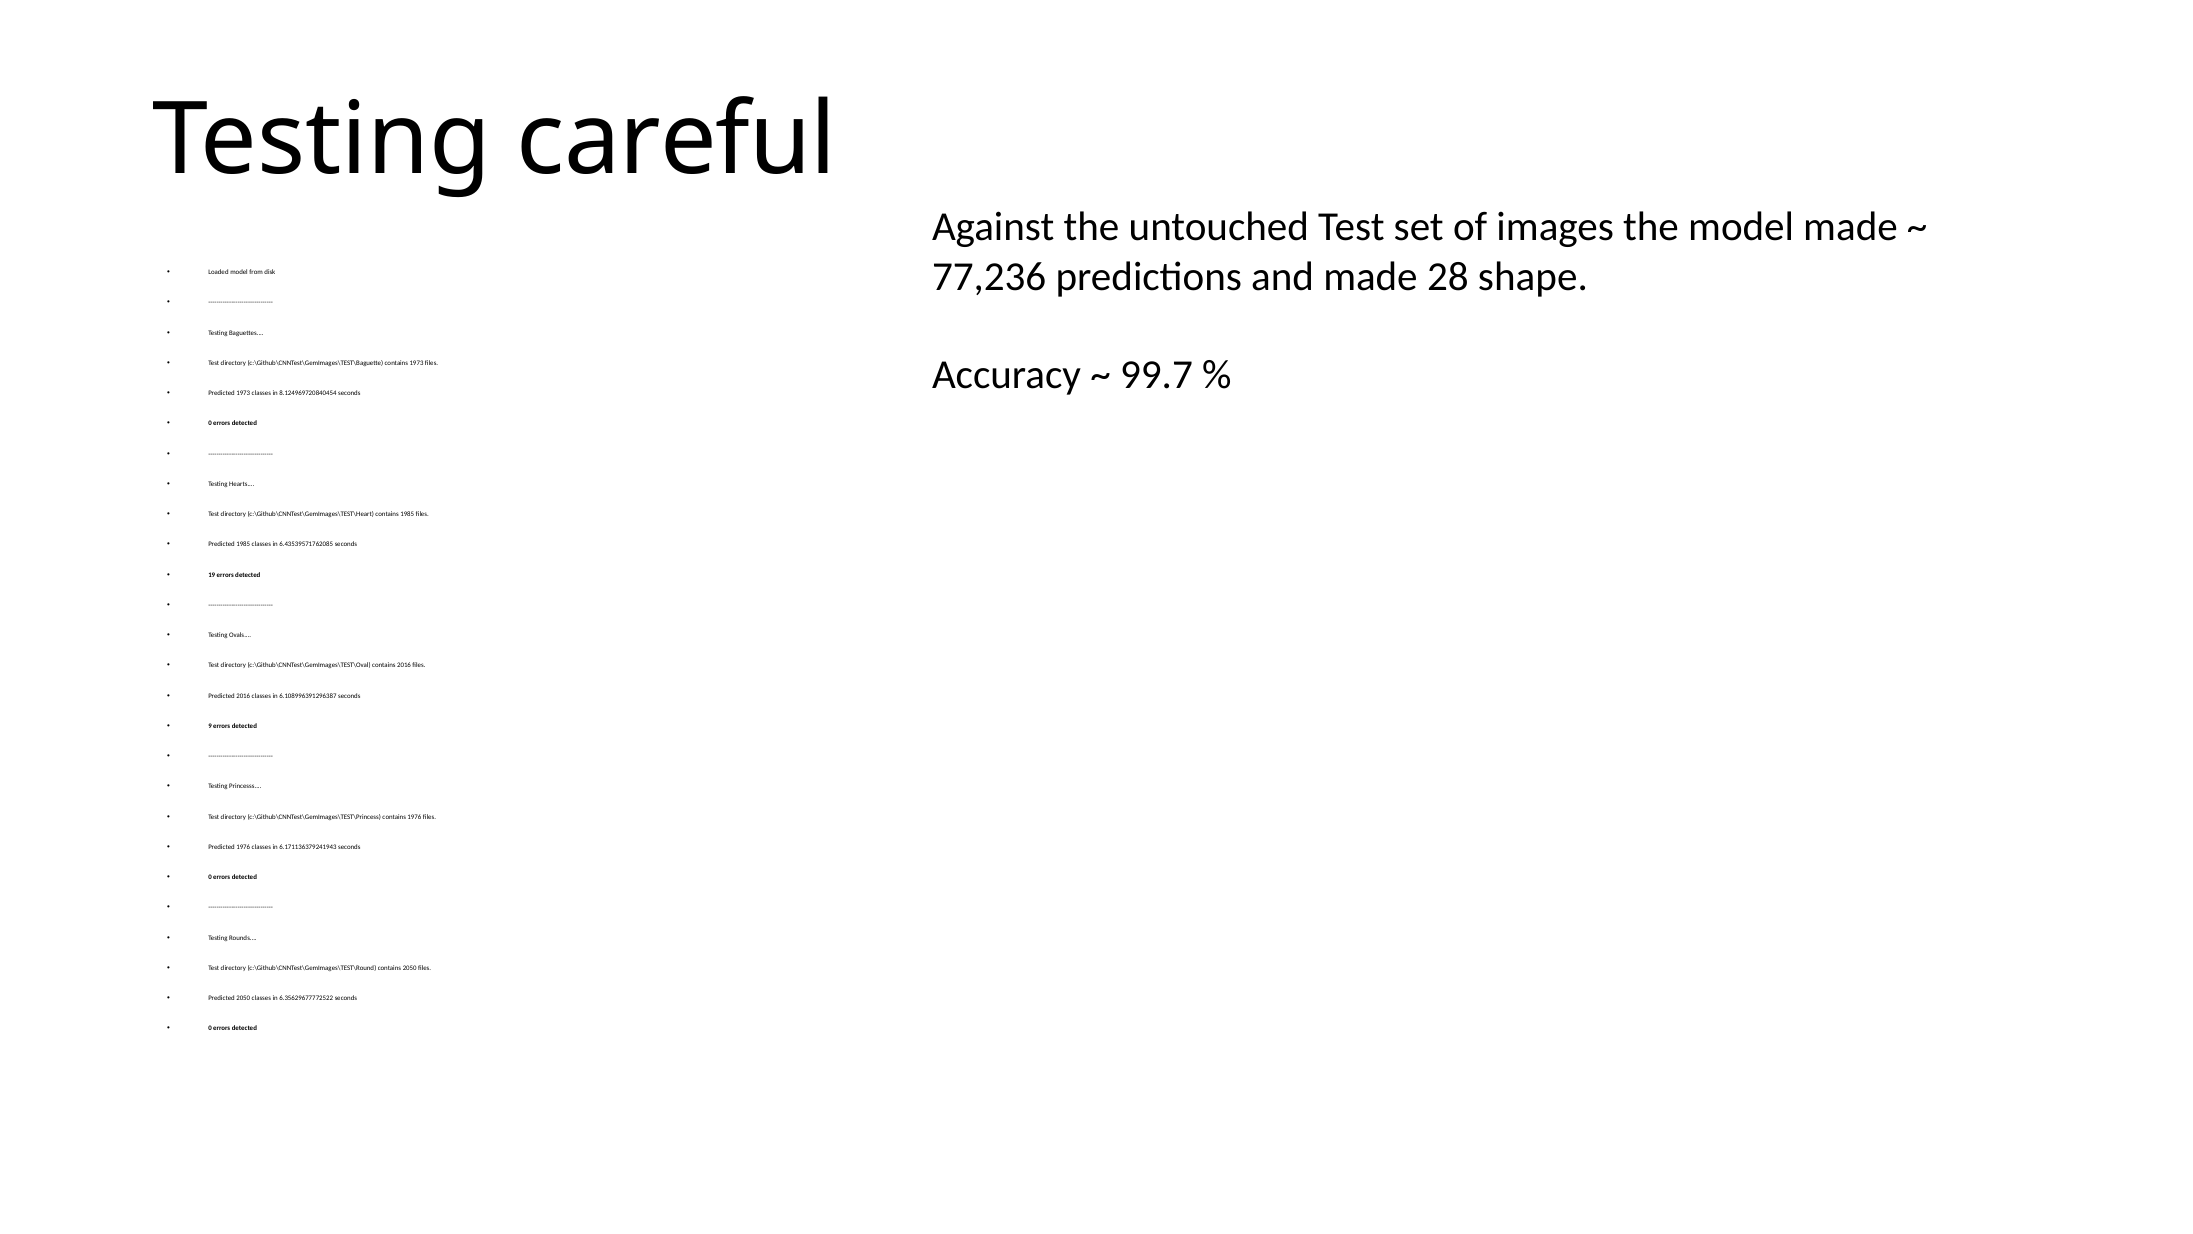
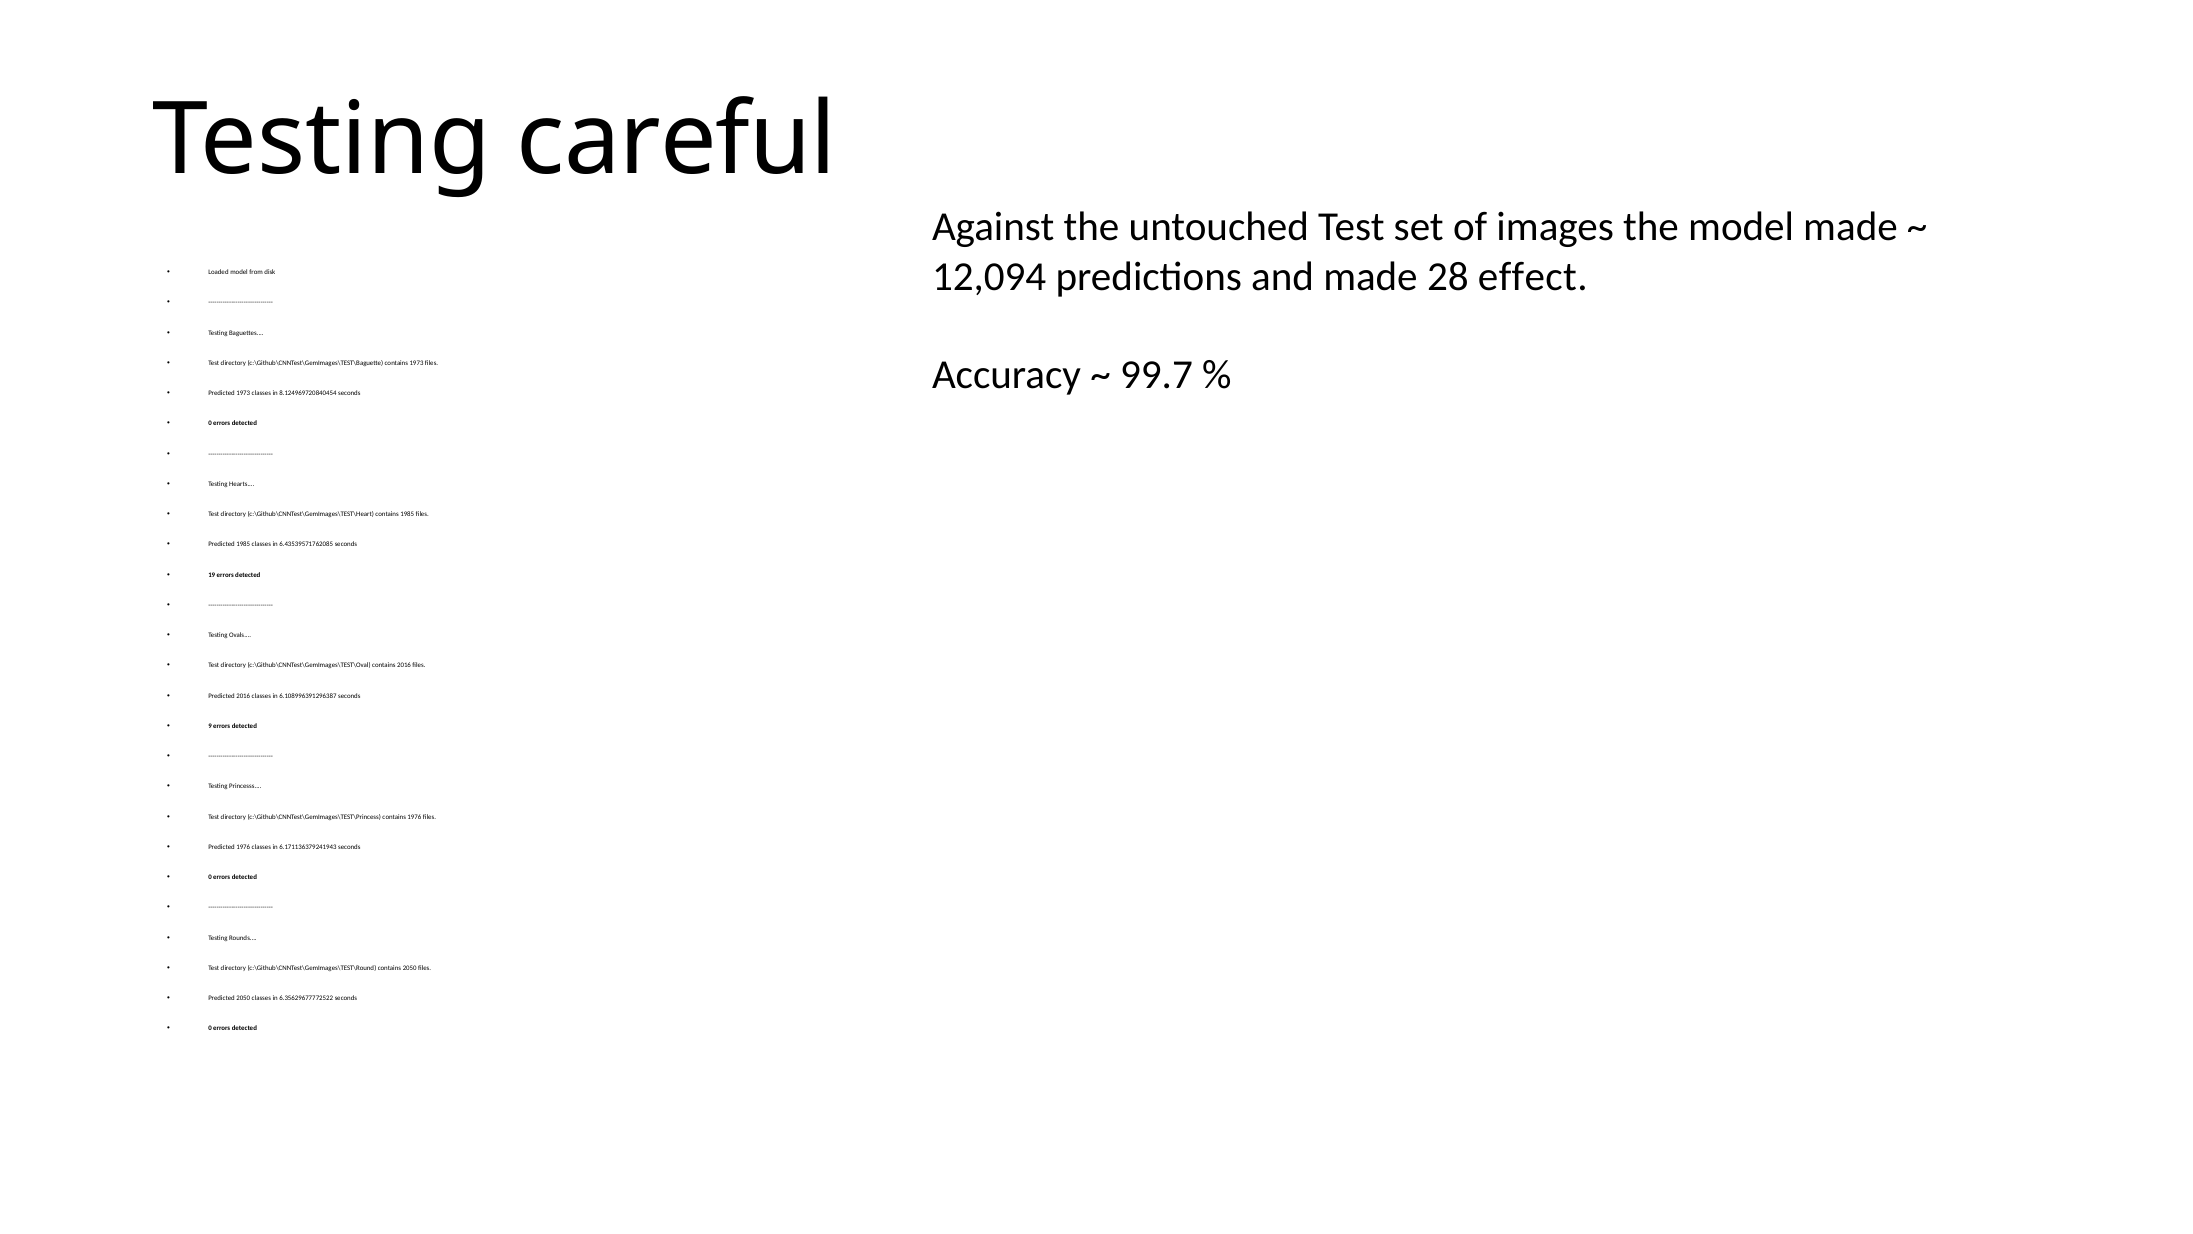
77,236: 77,236 -> 12,094
shape: shape -> effect
